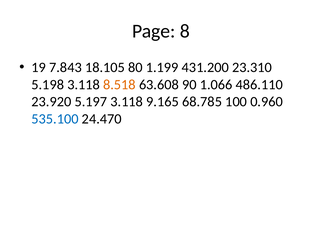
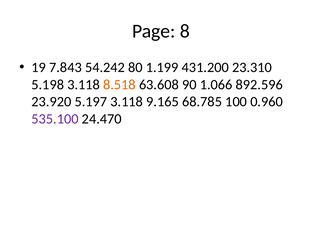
18.105: 18.105 -> 54.242
486.110: 486.110 -> 892.596
535.100 colour: blue -> purple
